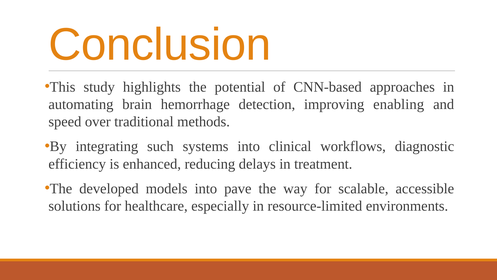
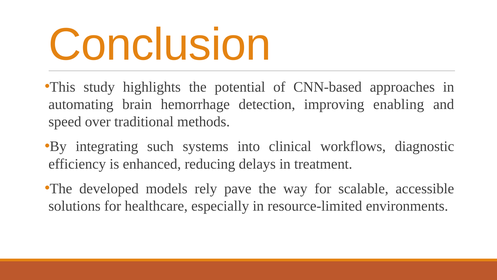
models into: into -> rely
